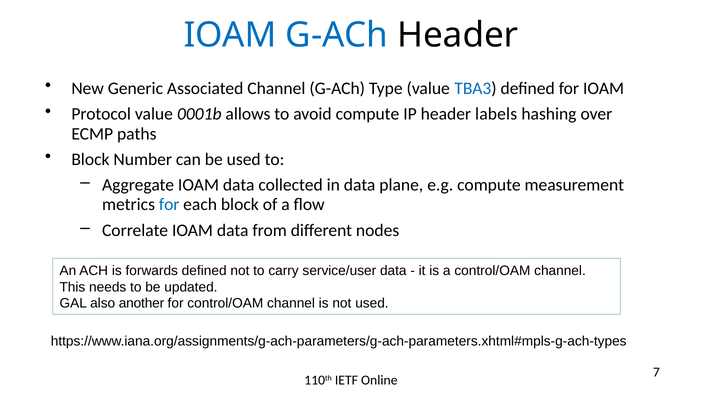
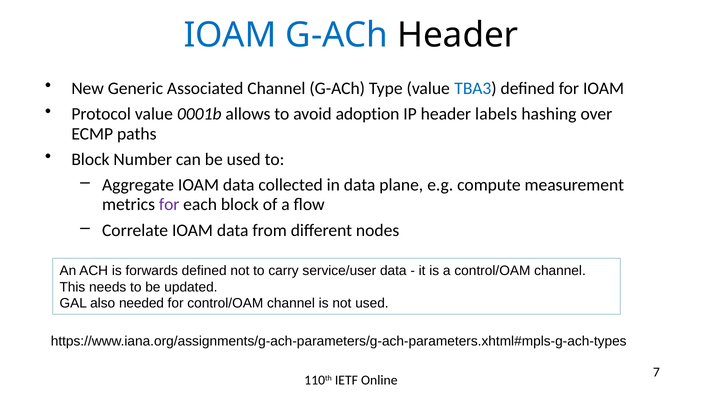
avoid compute: compute -> adoption
for at (169, 205) colour: blue -> purple
another: another -> needed
